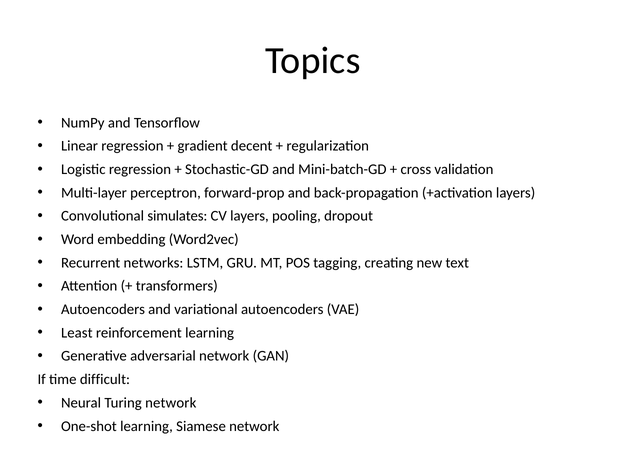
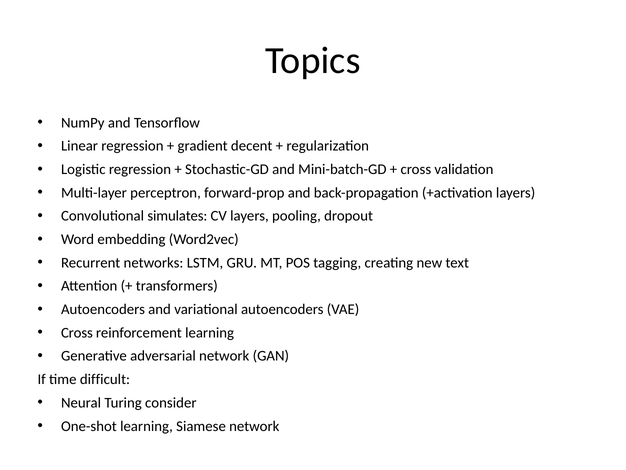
Least at (77, 332): Least -> Cross
Turing network: network -> consider
